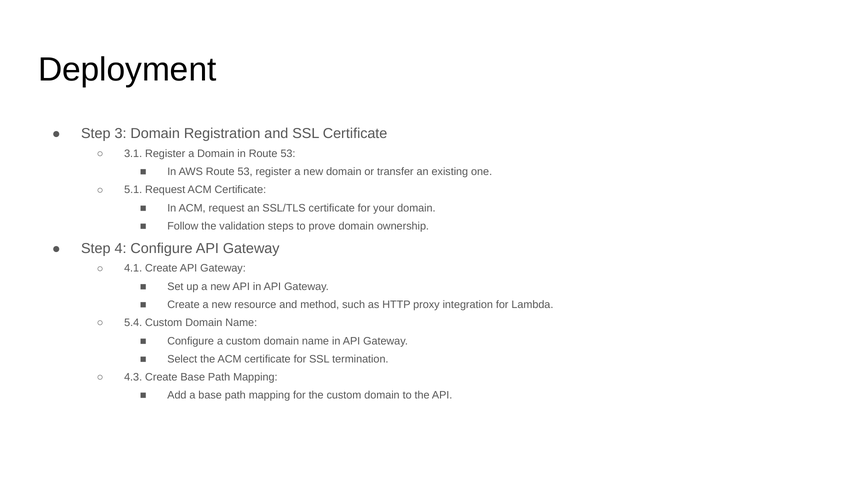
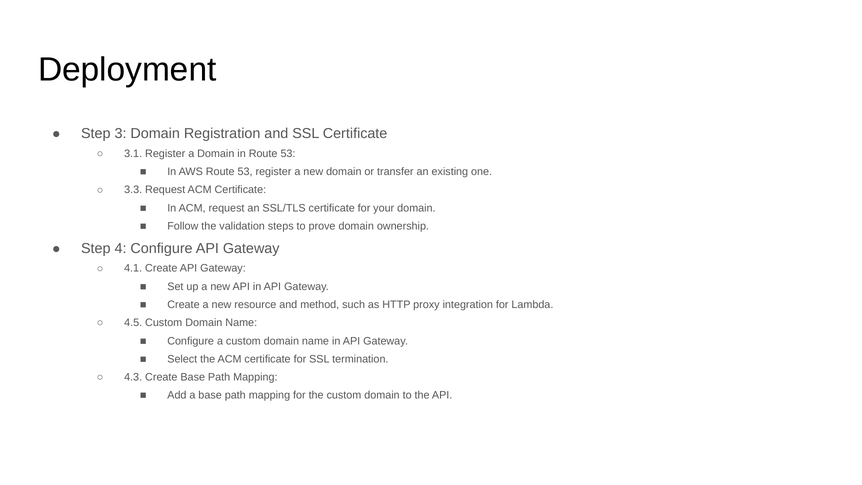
5.1: 5.1 -> 3.3
5.4: 5.4 -> 4.5
